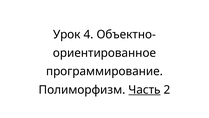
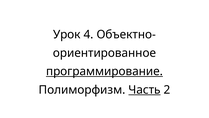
программирование underline: none -> present
